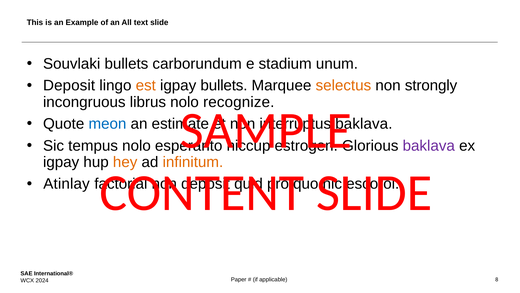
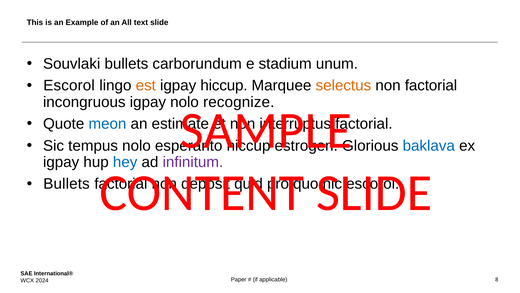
Deposit at (69, 85): Deposit -> Escorol
igpay bullets: bullets -> hiccup
non strongly: strongly -> factorial
incongruous librus: librus -> igpay
baklava at (364, 124): baklava -> factorial
baklava at (429, 145) colour: purple -> blue
hey colour: orange -> blue
infinitum colour: orange -> purple
Atinlay at (67, 184): Atinlay -> Bullets
